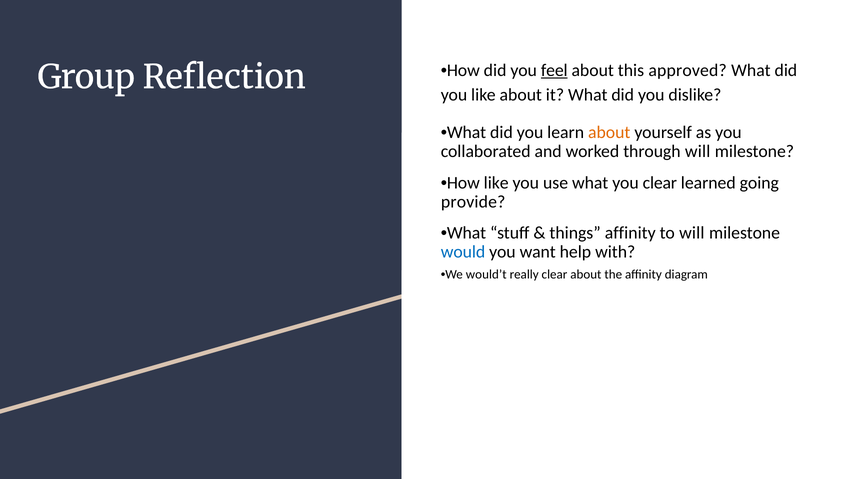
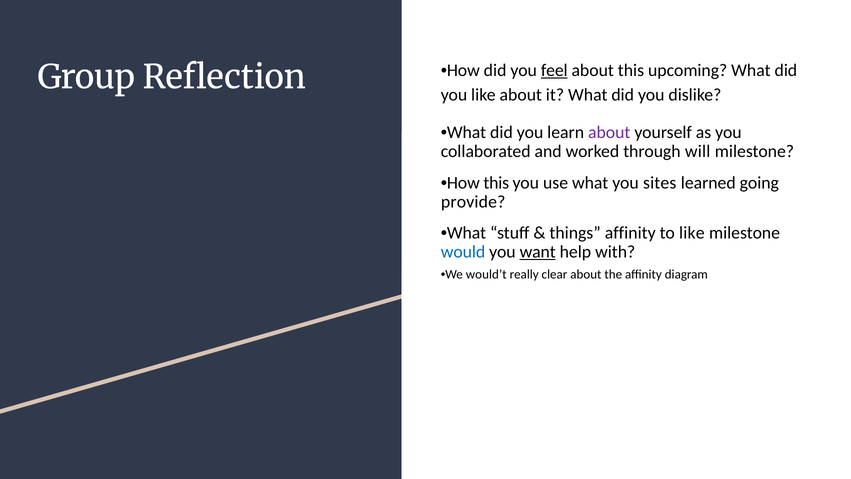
approved: approved -> upcoming
about at (609, 132) colour: orange -> purple
How like: like -> this
you clear: clear -> sites
to will: will -> like
want underline: none -> present
